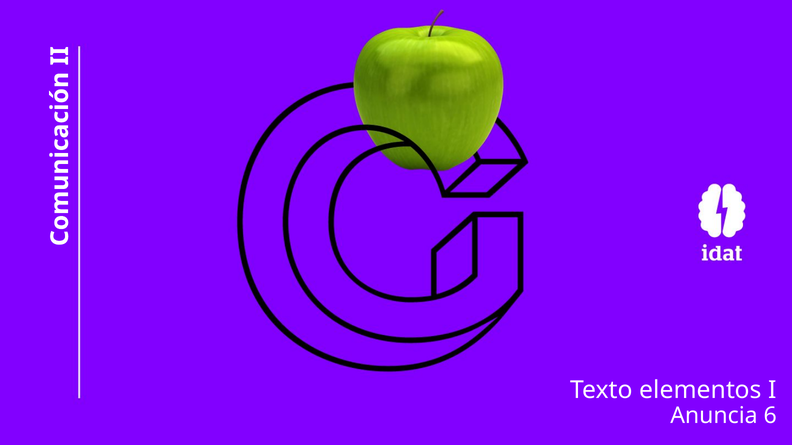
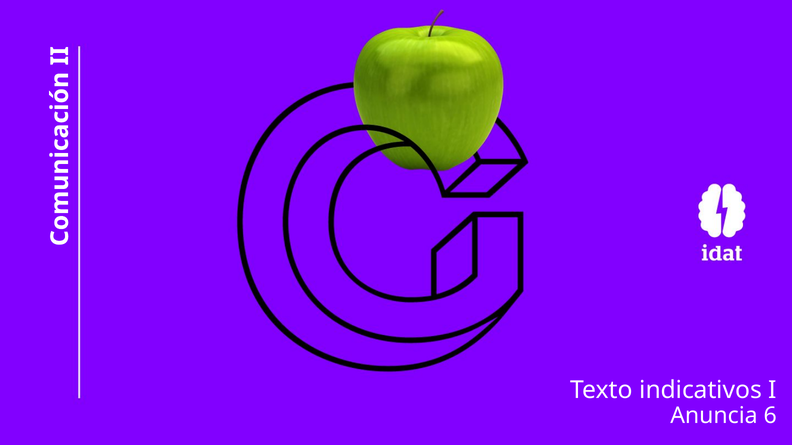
elementos: elementos -> indicativos
